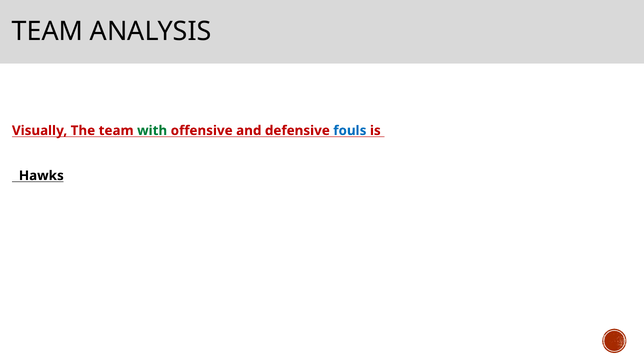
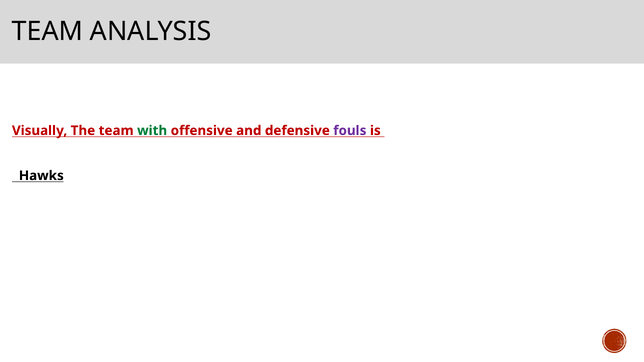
fouls colour: blue -> purple
